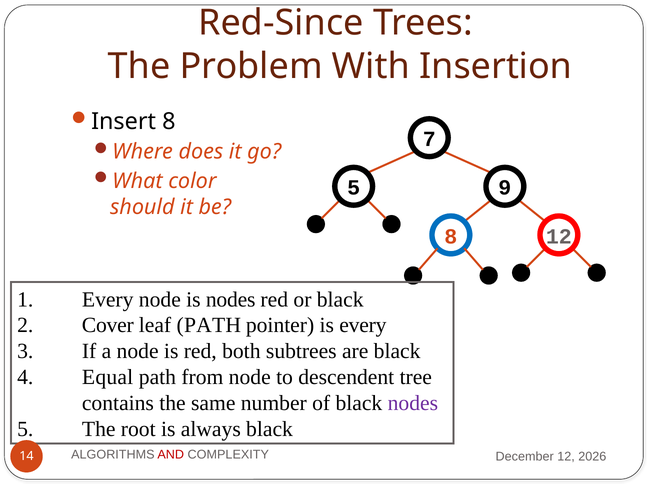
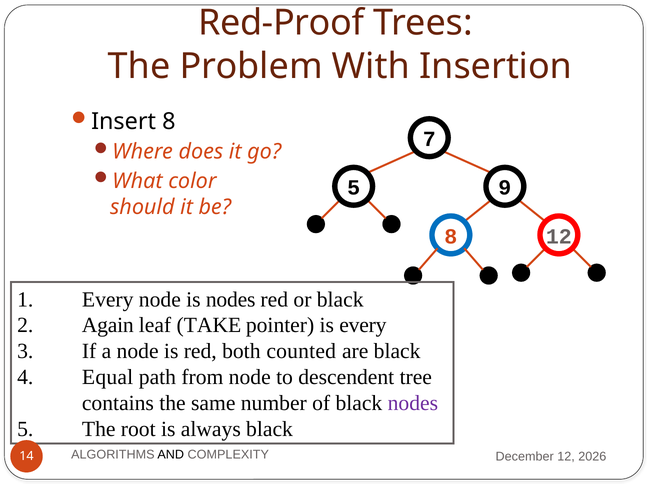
Red-Since: Red-Since -> Red-Proof
Cover: Cover -> Again
leaf PATH: PATH -> TAKE
subtrees: subtrees -> counted
AND colour: red -> black
